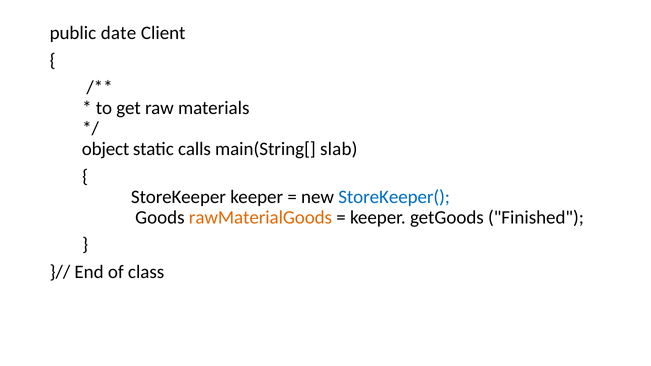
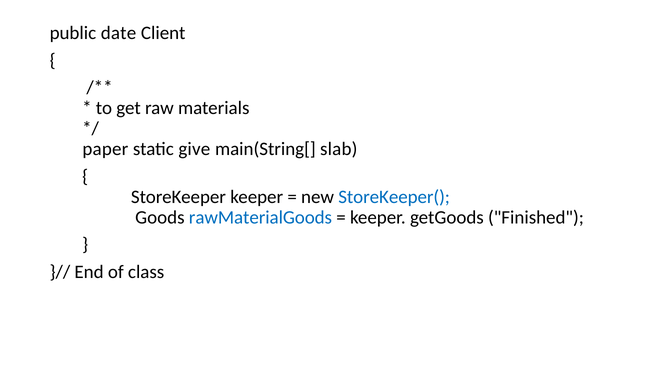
object: object -> paper
calls: calls -> give
rawMaterialGoods colour: orange -> blue
